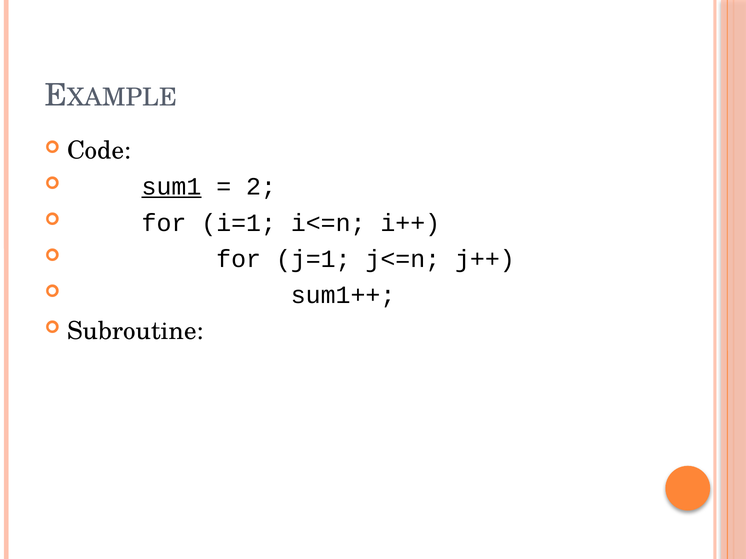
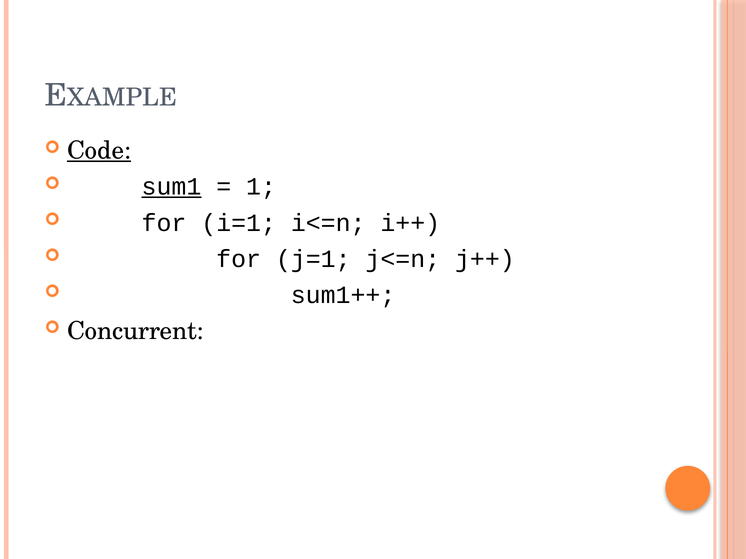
Code underline: none -> present
2: 2 -> 1
Subroutine: Subroutine -> Concurrent
